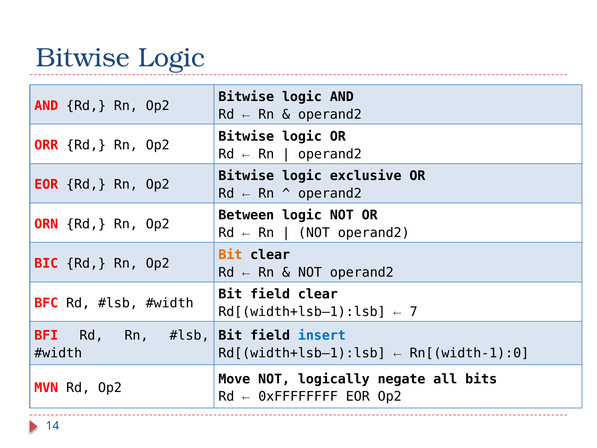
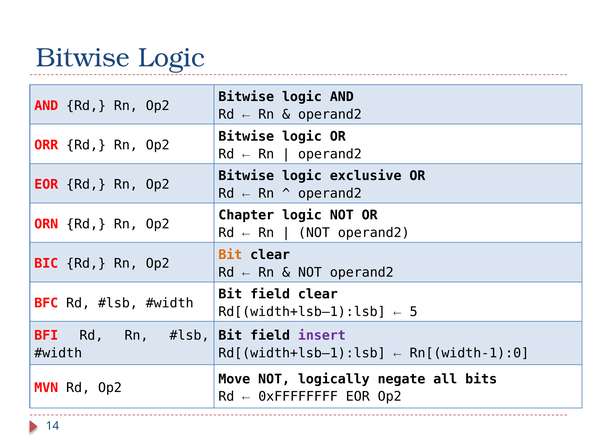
Between: Between -> Chapter
7: 7 -> 5
insert colour: blue -> purple
